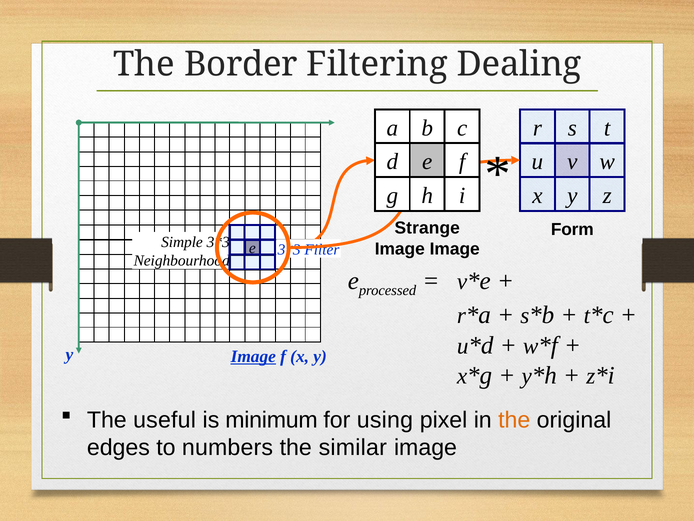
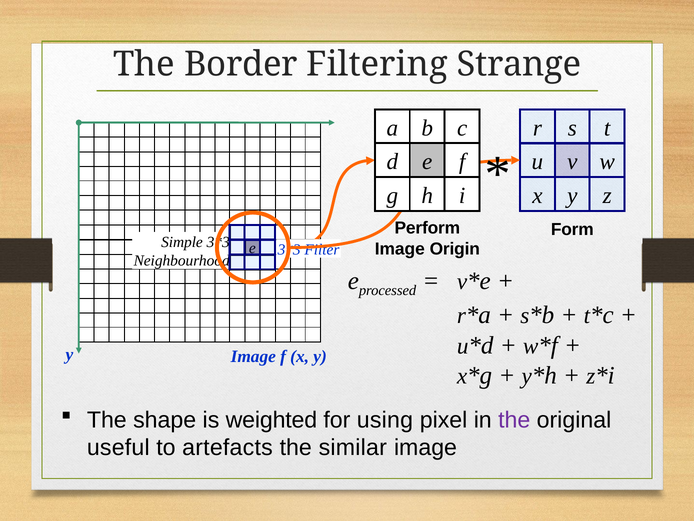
Dealing: Dealing -> Strange
Strange: Strange -> Perform
Image Image: Image -> Origin
Image at (253, 356) underline: present -> none
useful: useful -> shape
minimum: minimum -> weighted
the at (514, 420) colour: orange -> purple
edges: edges -> useful
numbers: numbers -> artefacts
